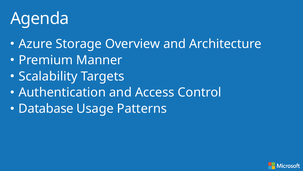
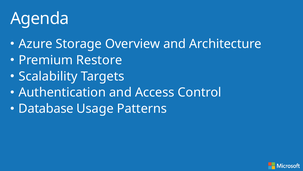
Manner: Manner -> Restore
